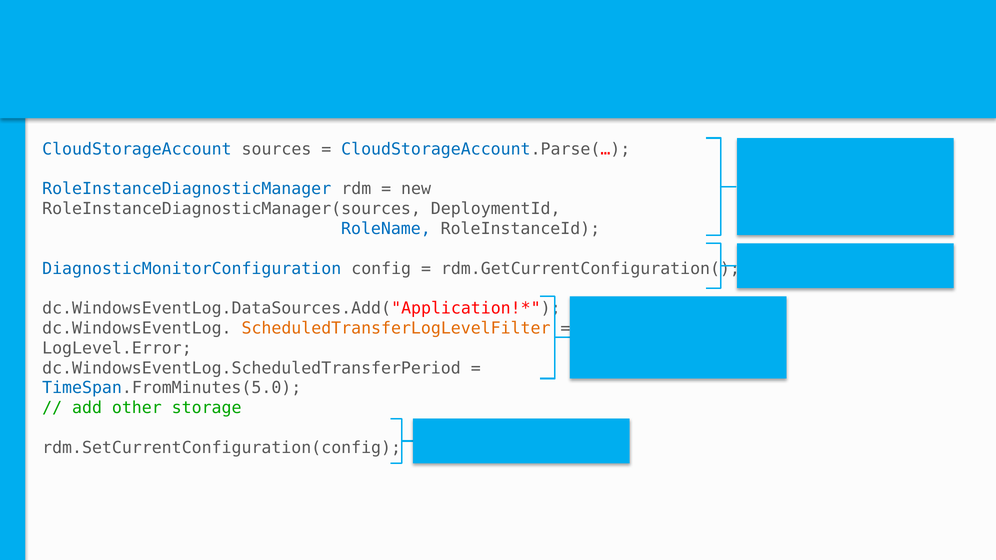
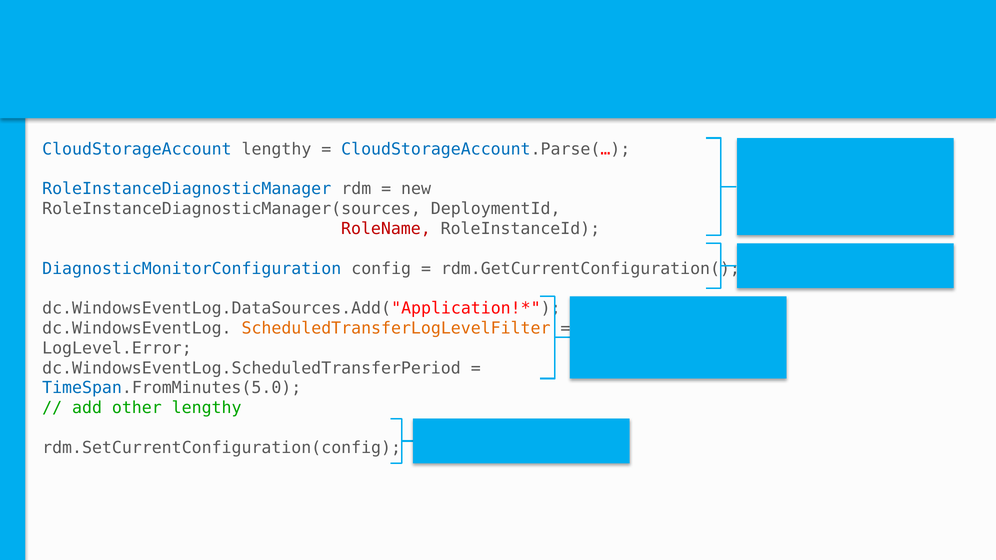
CloudStorageAccount sources: sources -> lengthy
RoleName colour: blue -> red
other storage: storage -> lengthy
